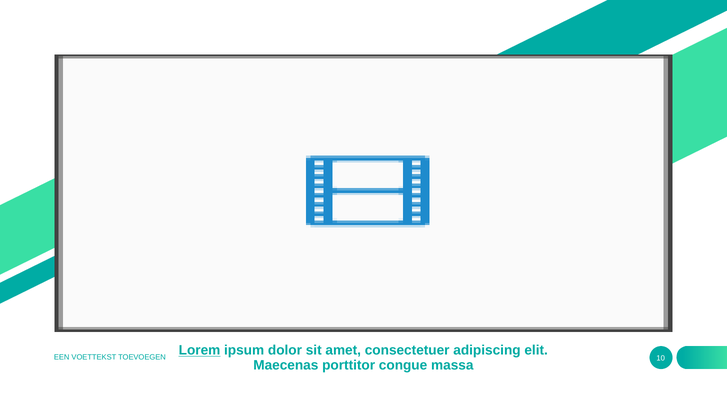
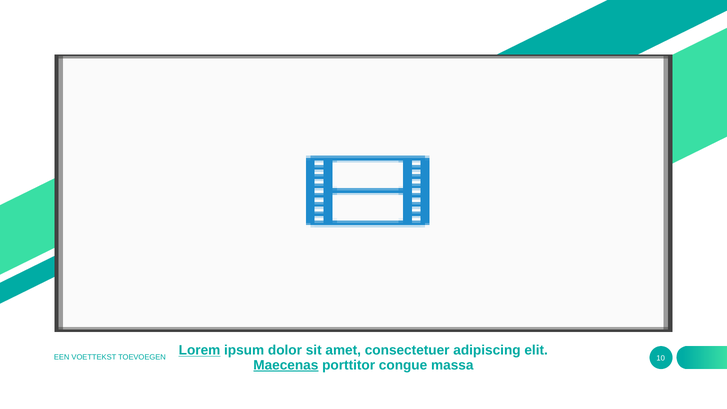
Maecenas underline: none -> present
